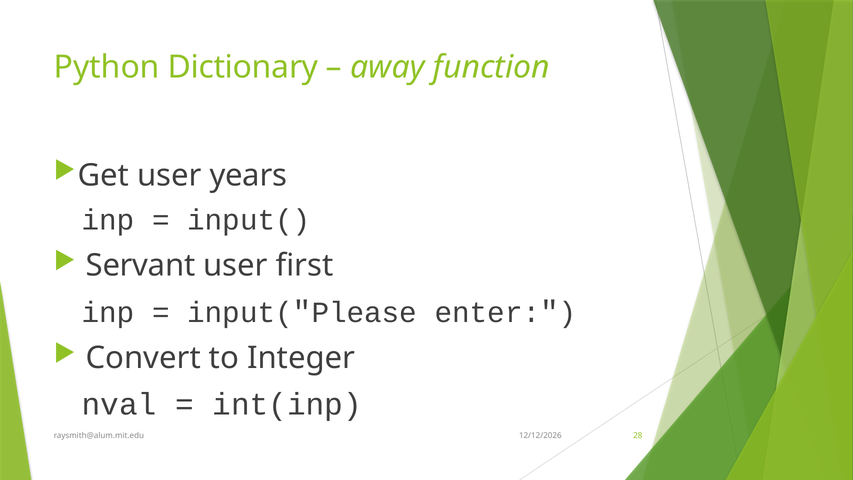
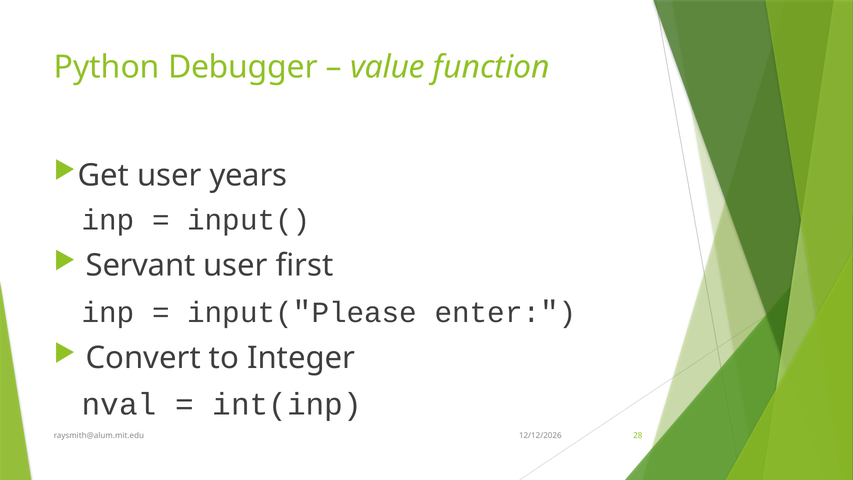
Dictionary: Dictionary -> Debugger
away: away -> value
